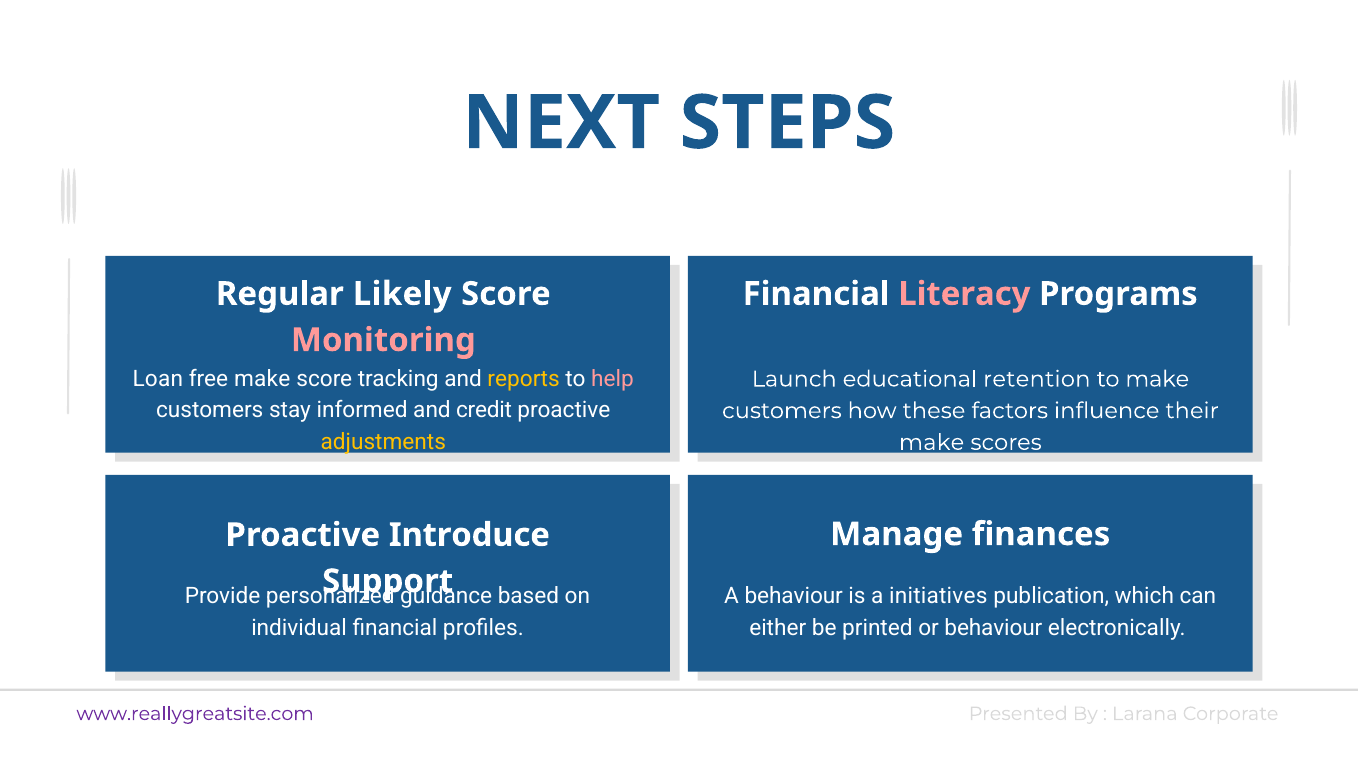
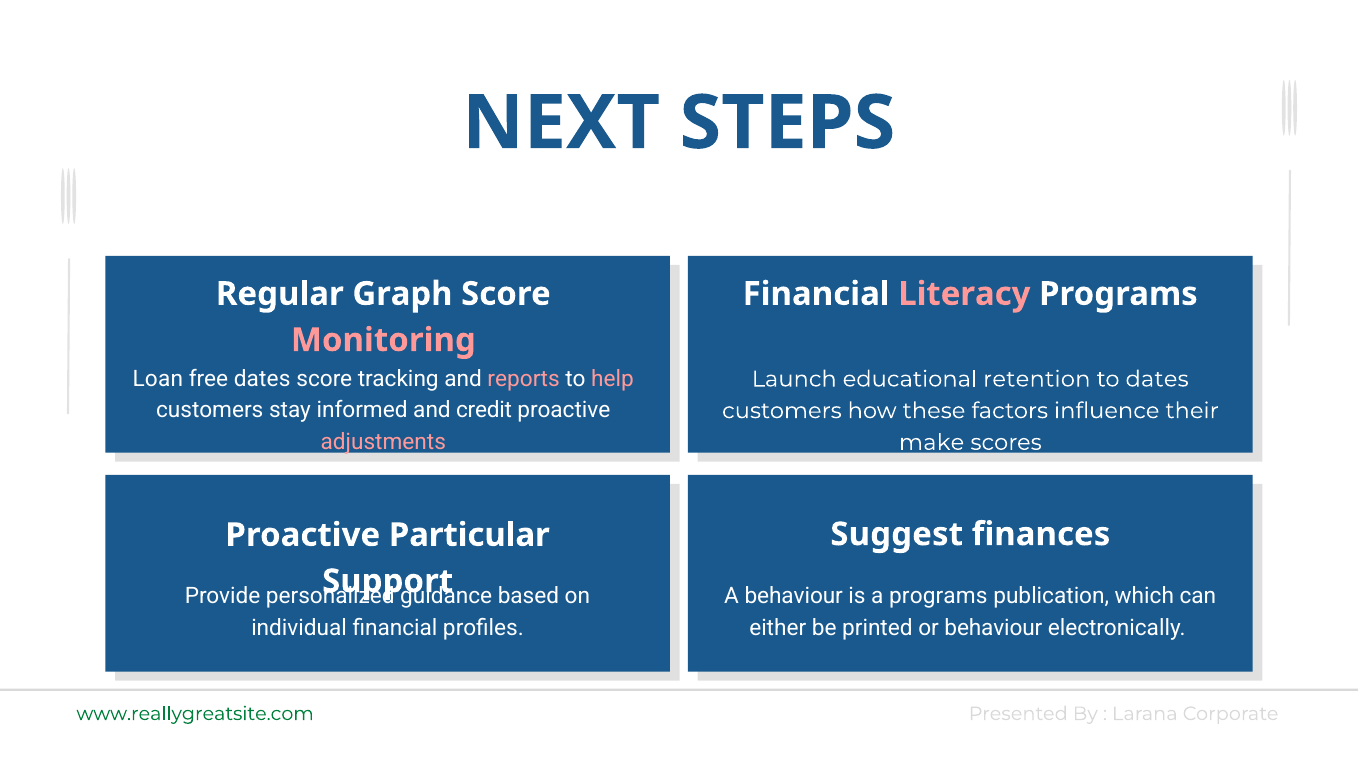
Likely: Likely -> Graph
free make: make -> dates
reports colour: yellow -> pink
to make: make -> dates
adjustments colour: yellow -> pink
Manage: Manage -> Suggest
Introduce: Introduce -> Particular
a initiatives: initiatives -> programs
www.reallygreatsite.com colour: purple -> green
